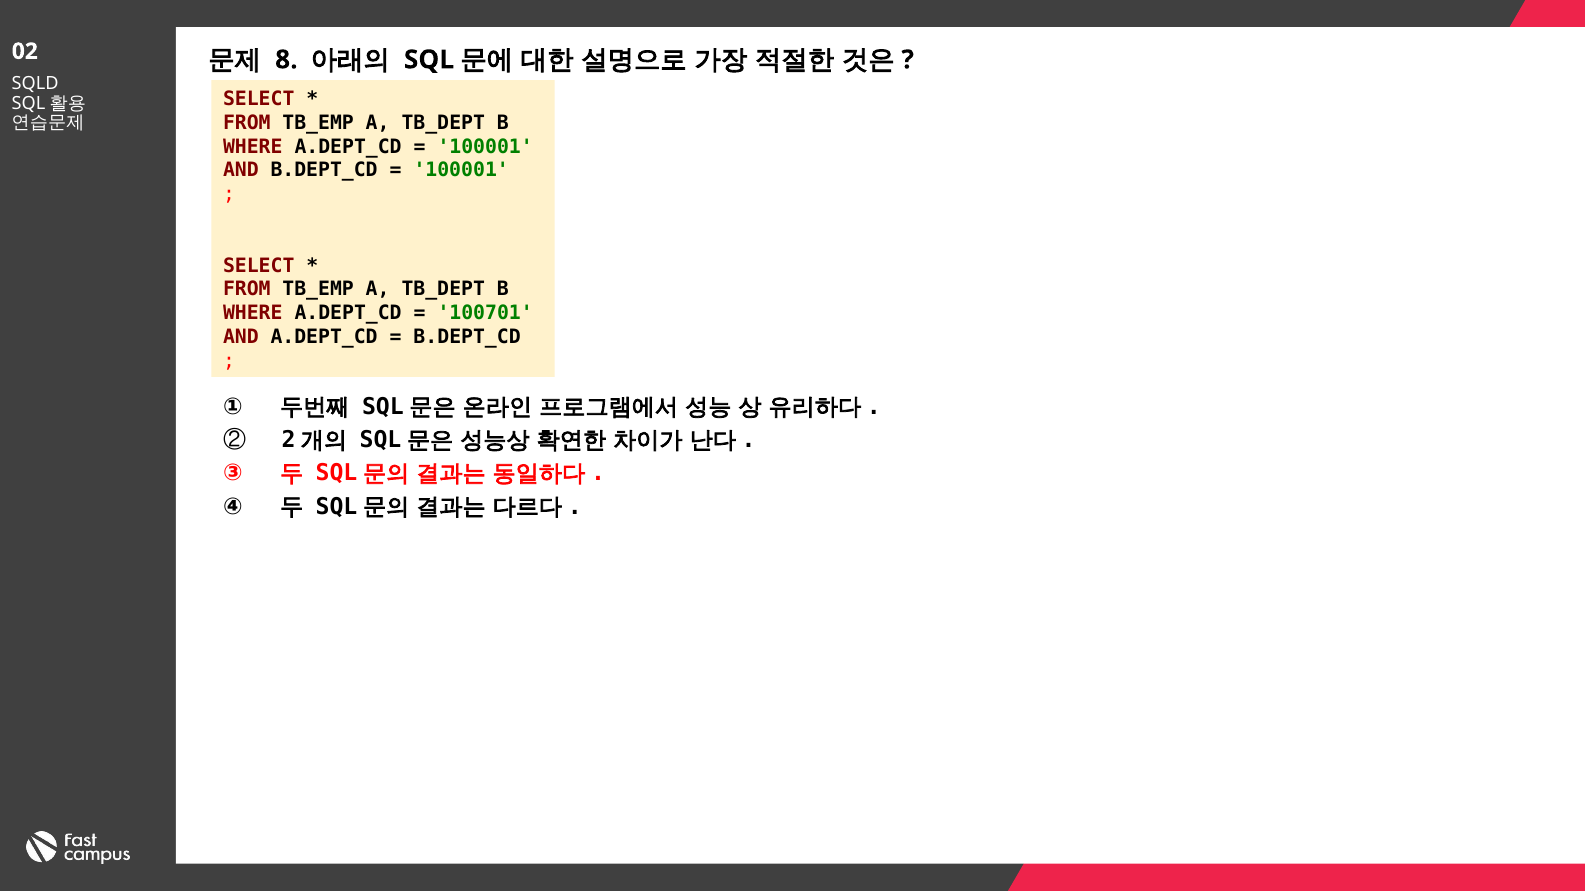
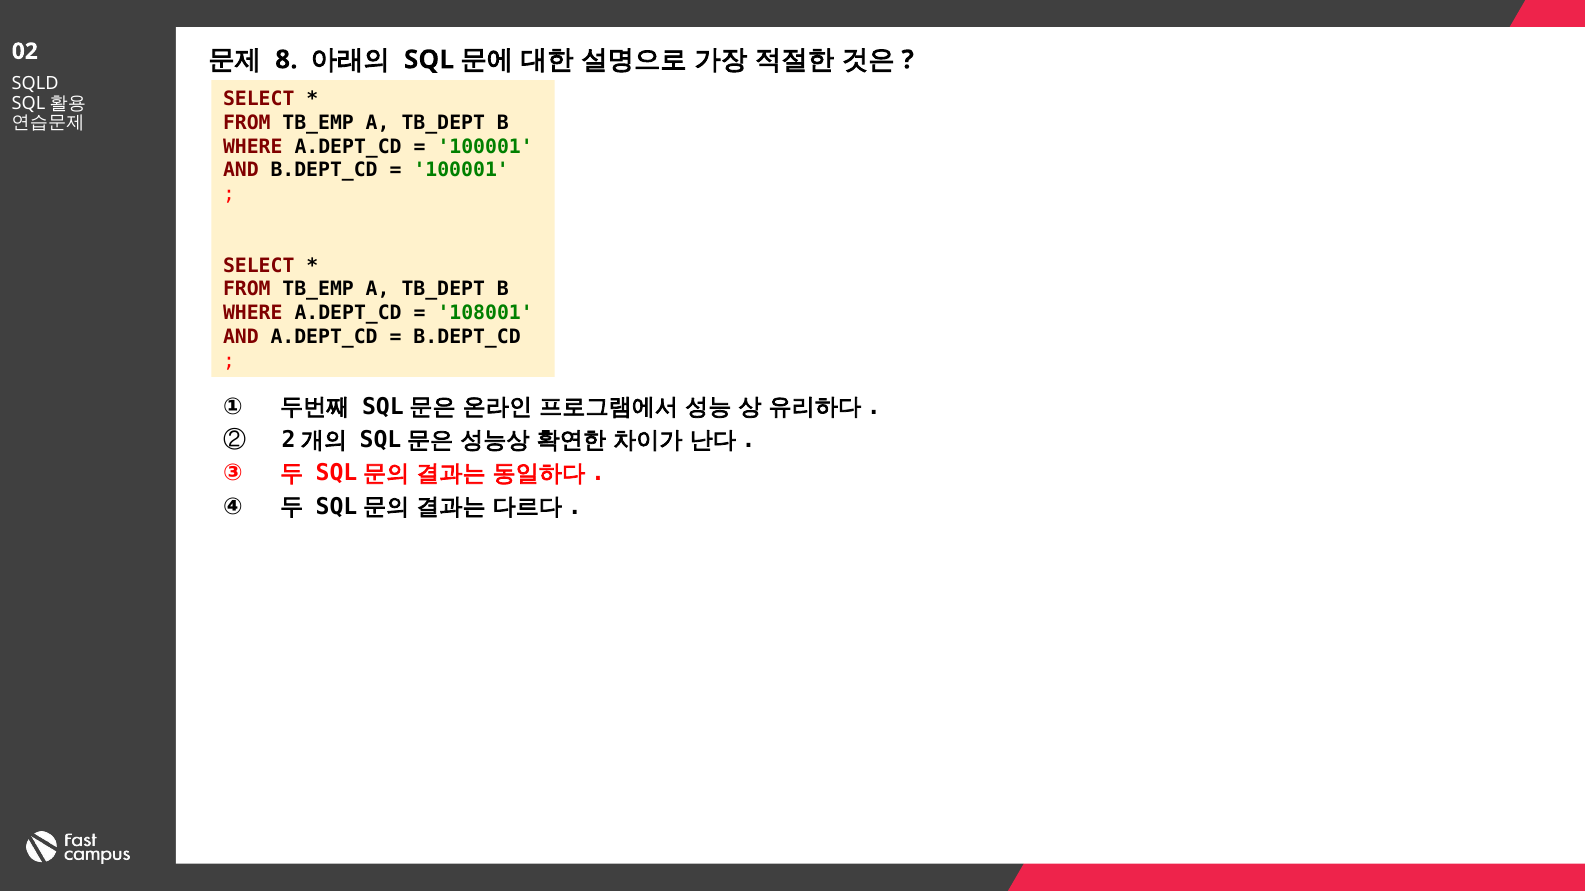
100701: 100701 -> 108001
